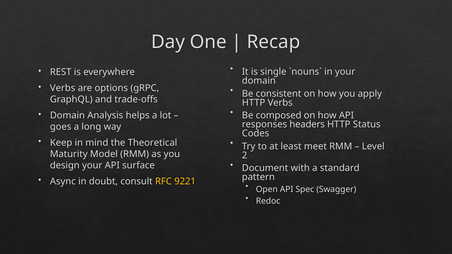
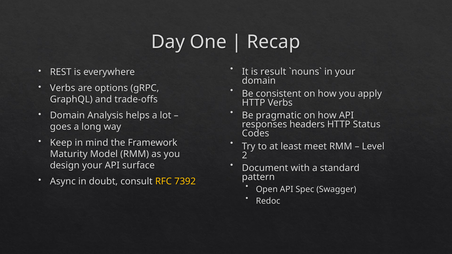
single: single -> result
composed: composed -> pragmatic
Theoretical: Theoretical -> Framework
9221: 9221 -> 7392
